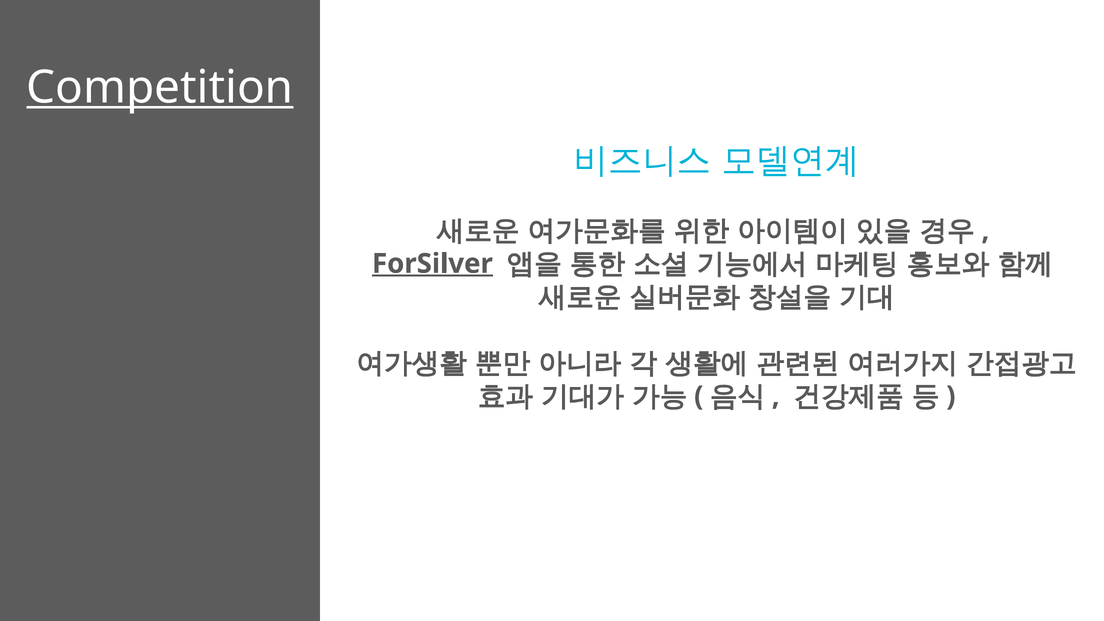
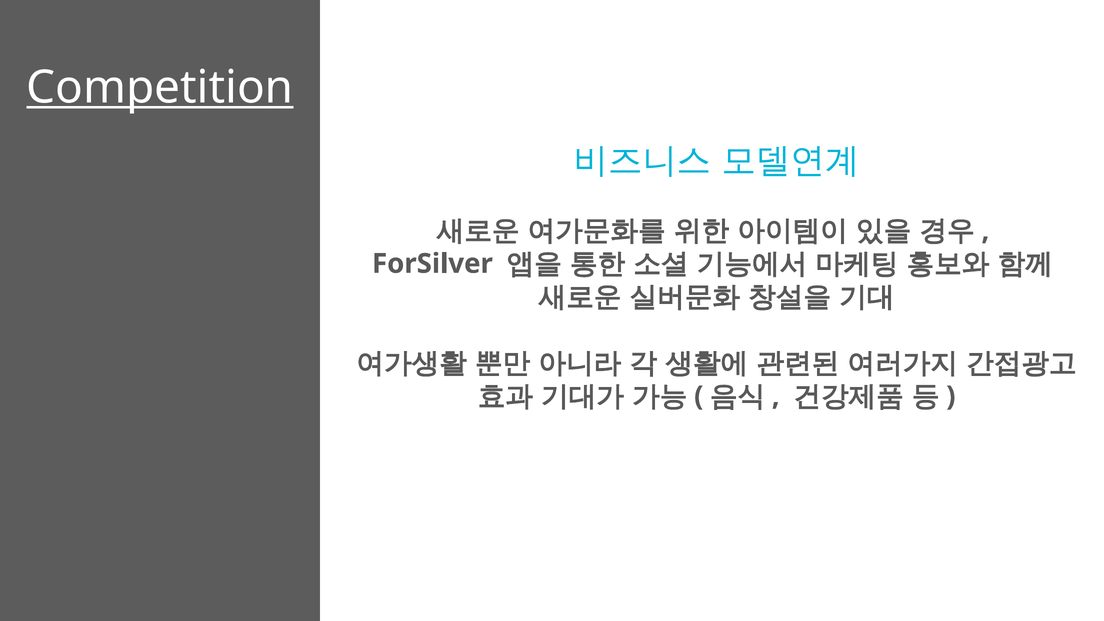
ForSilver underline: present -> none
